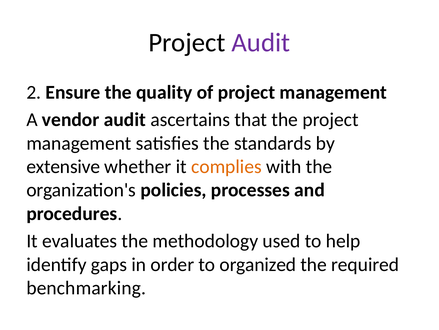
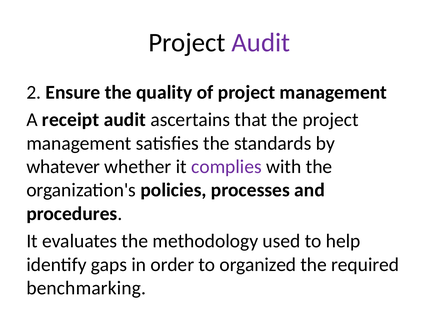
vendor: vendor -> receipt
extensive: extensive -> whatever
complies colour: orange -> purple
